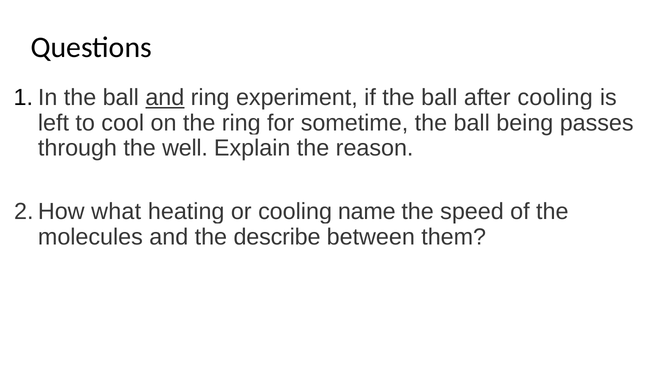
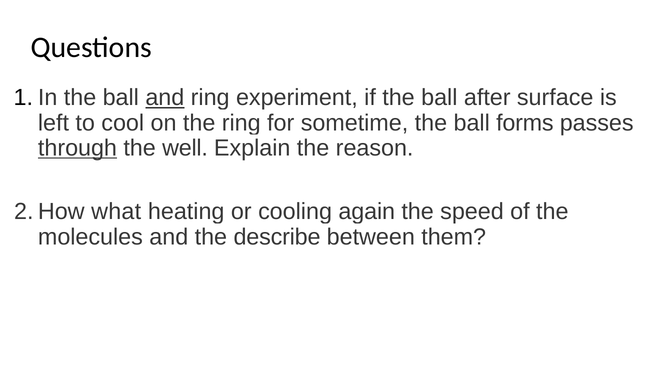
after cooling: cooling -> surface
being: being -> forms
through underline: none -> present
name: name -> again
